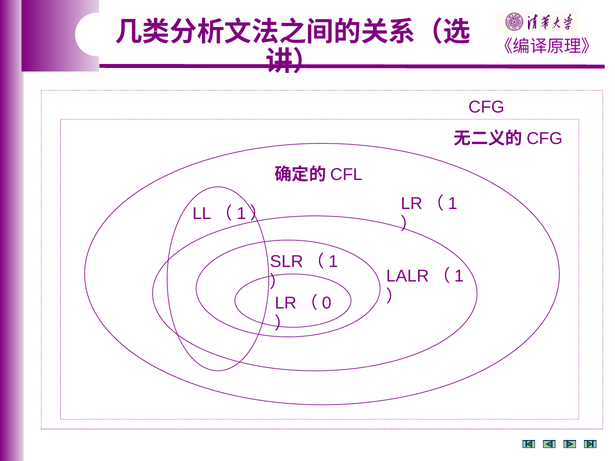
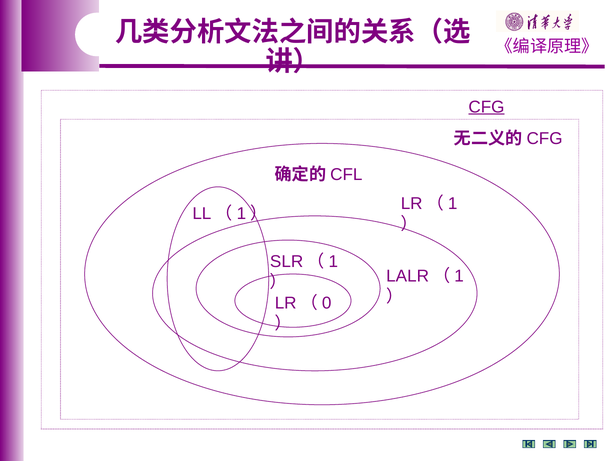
CFG underline: none -> present
